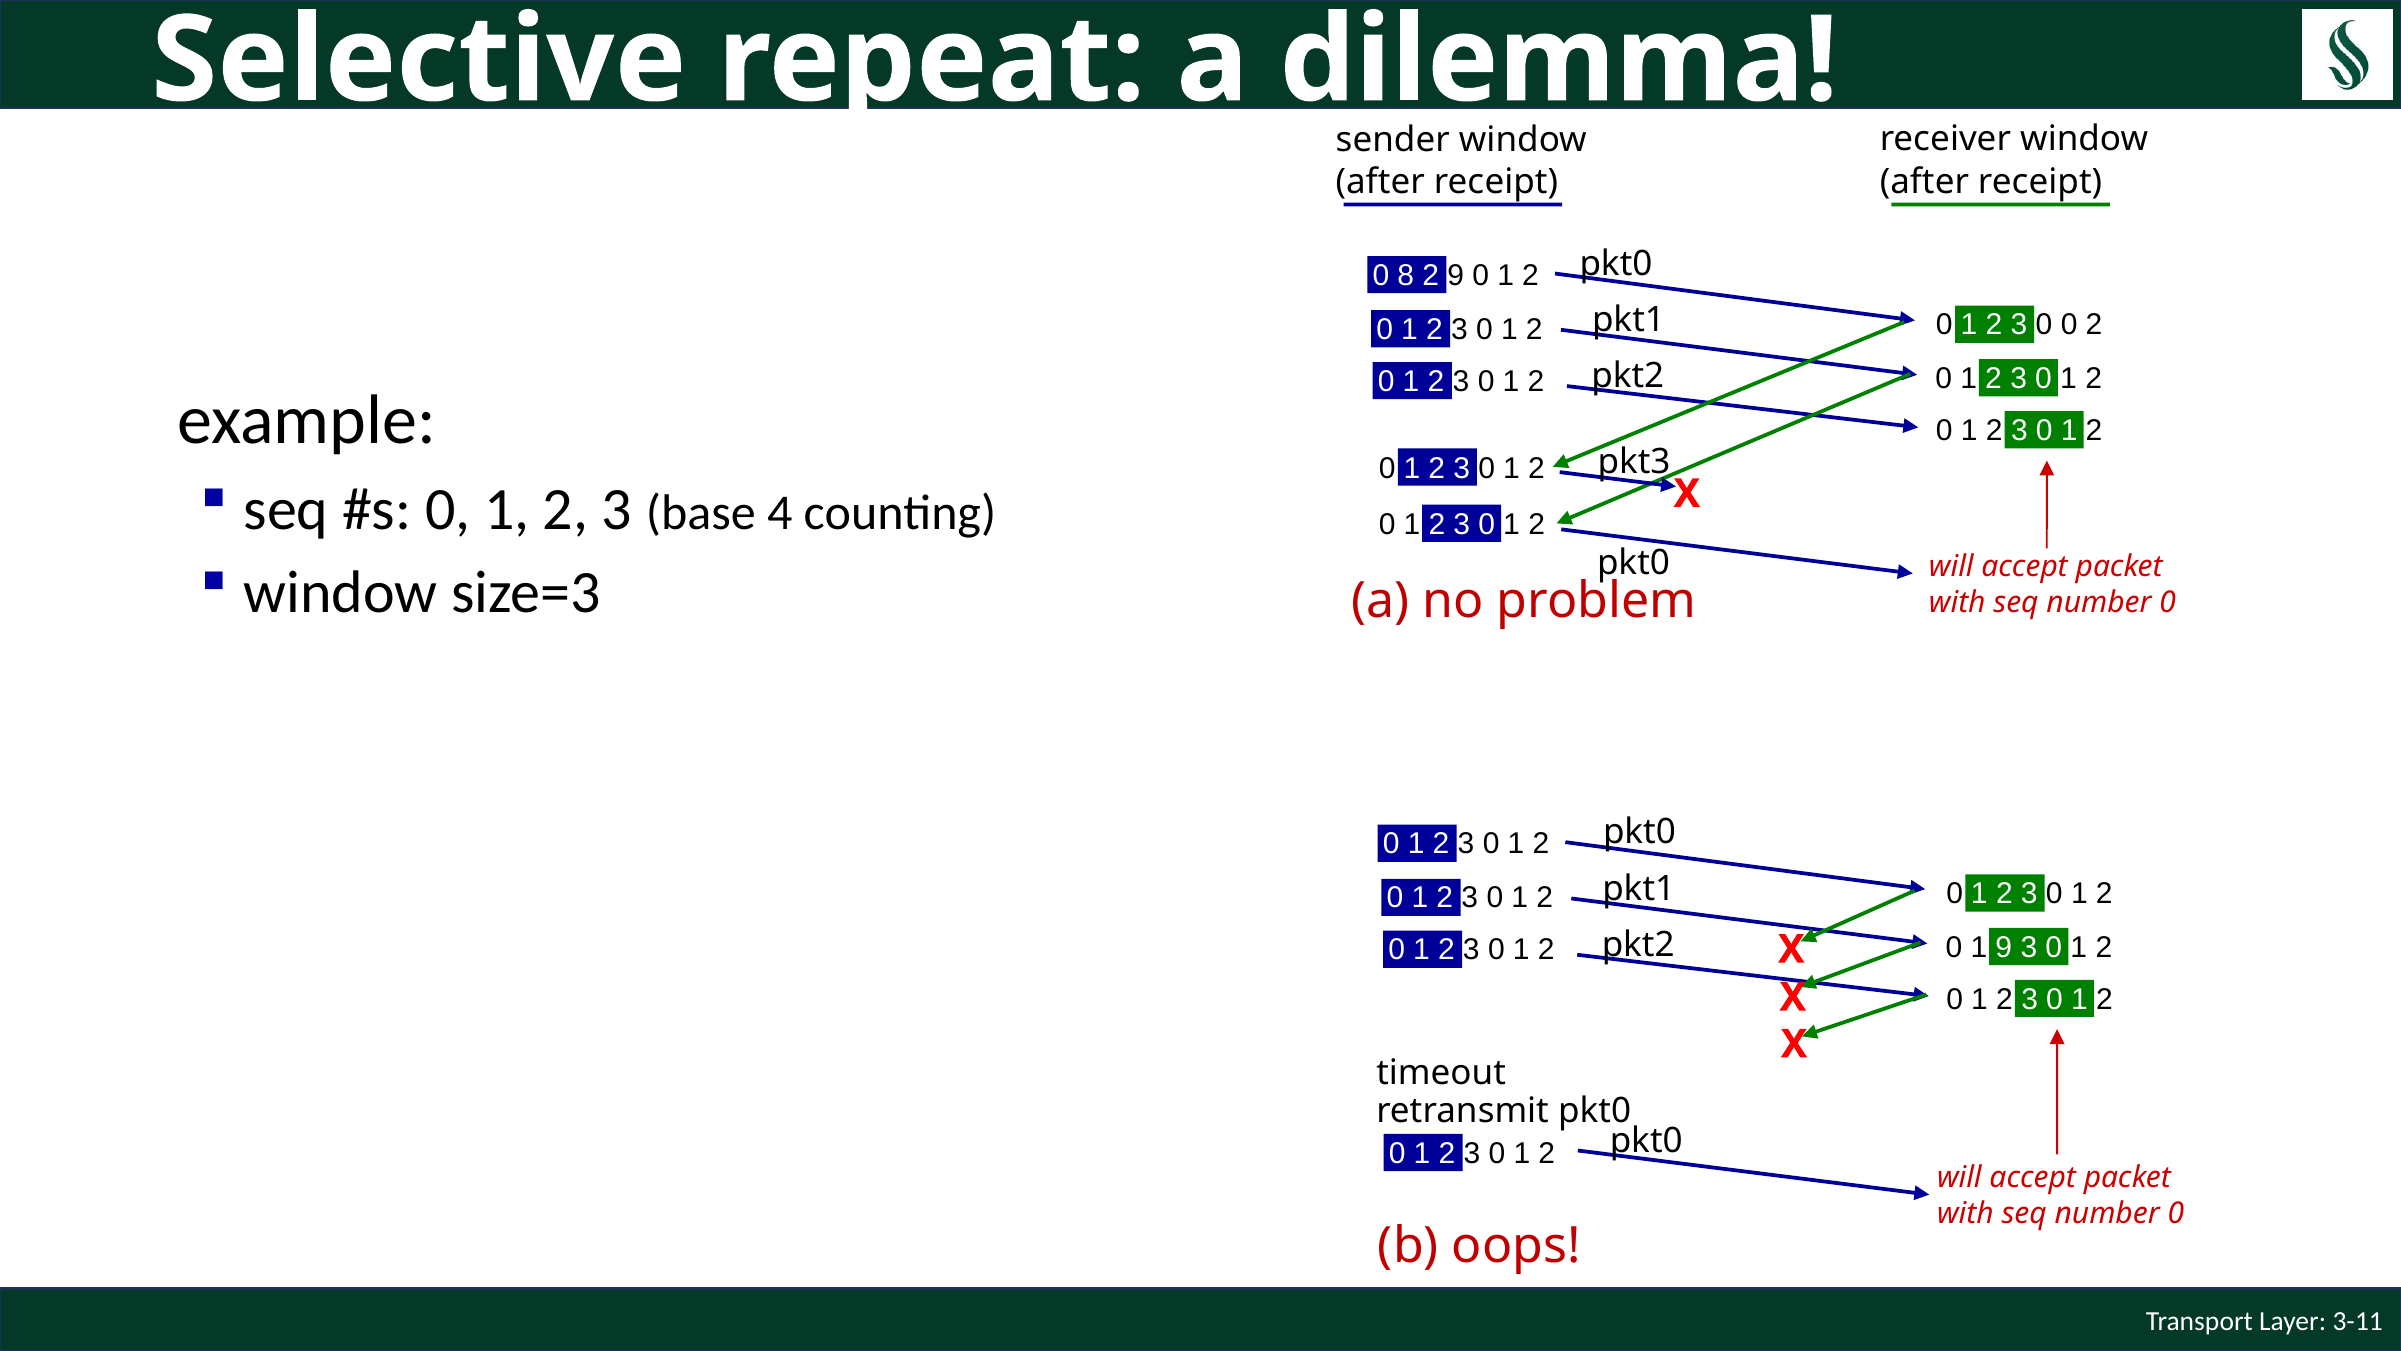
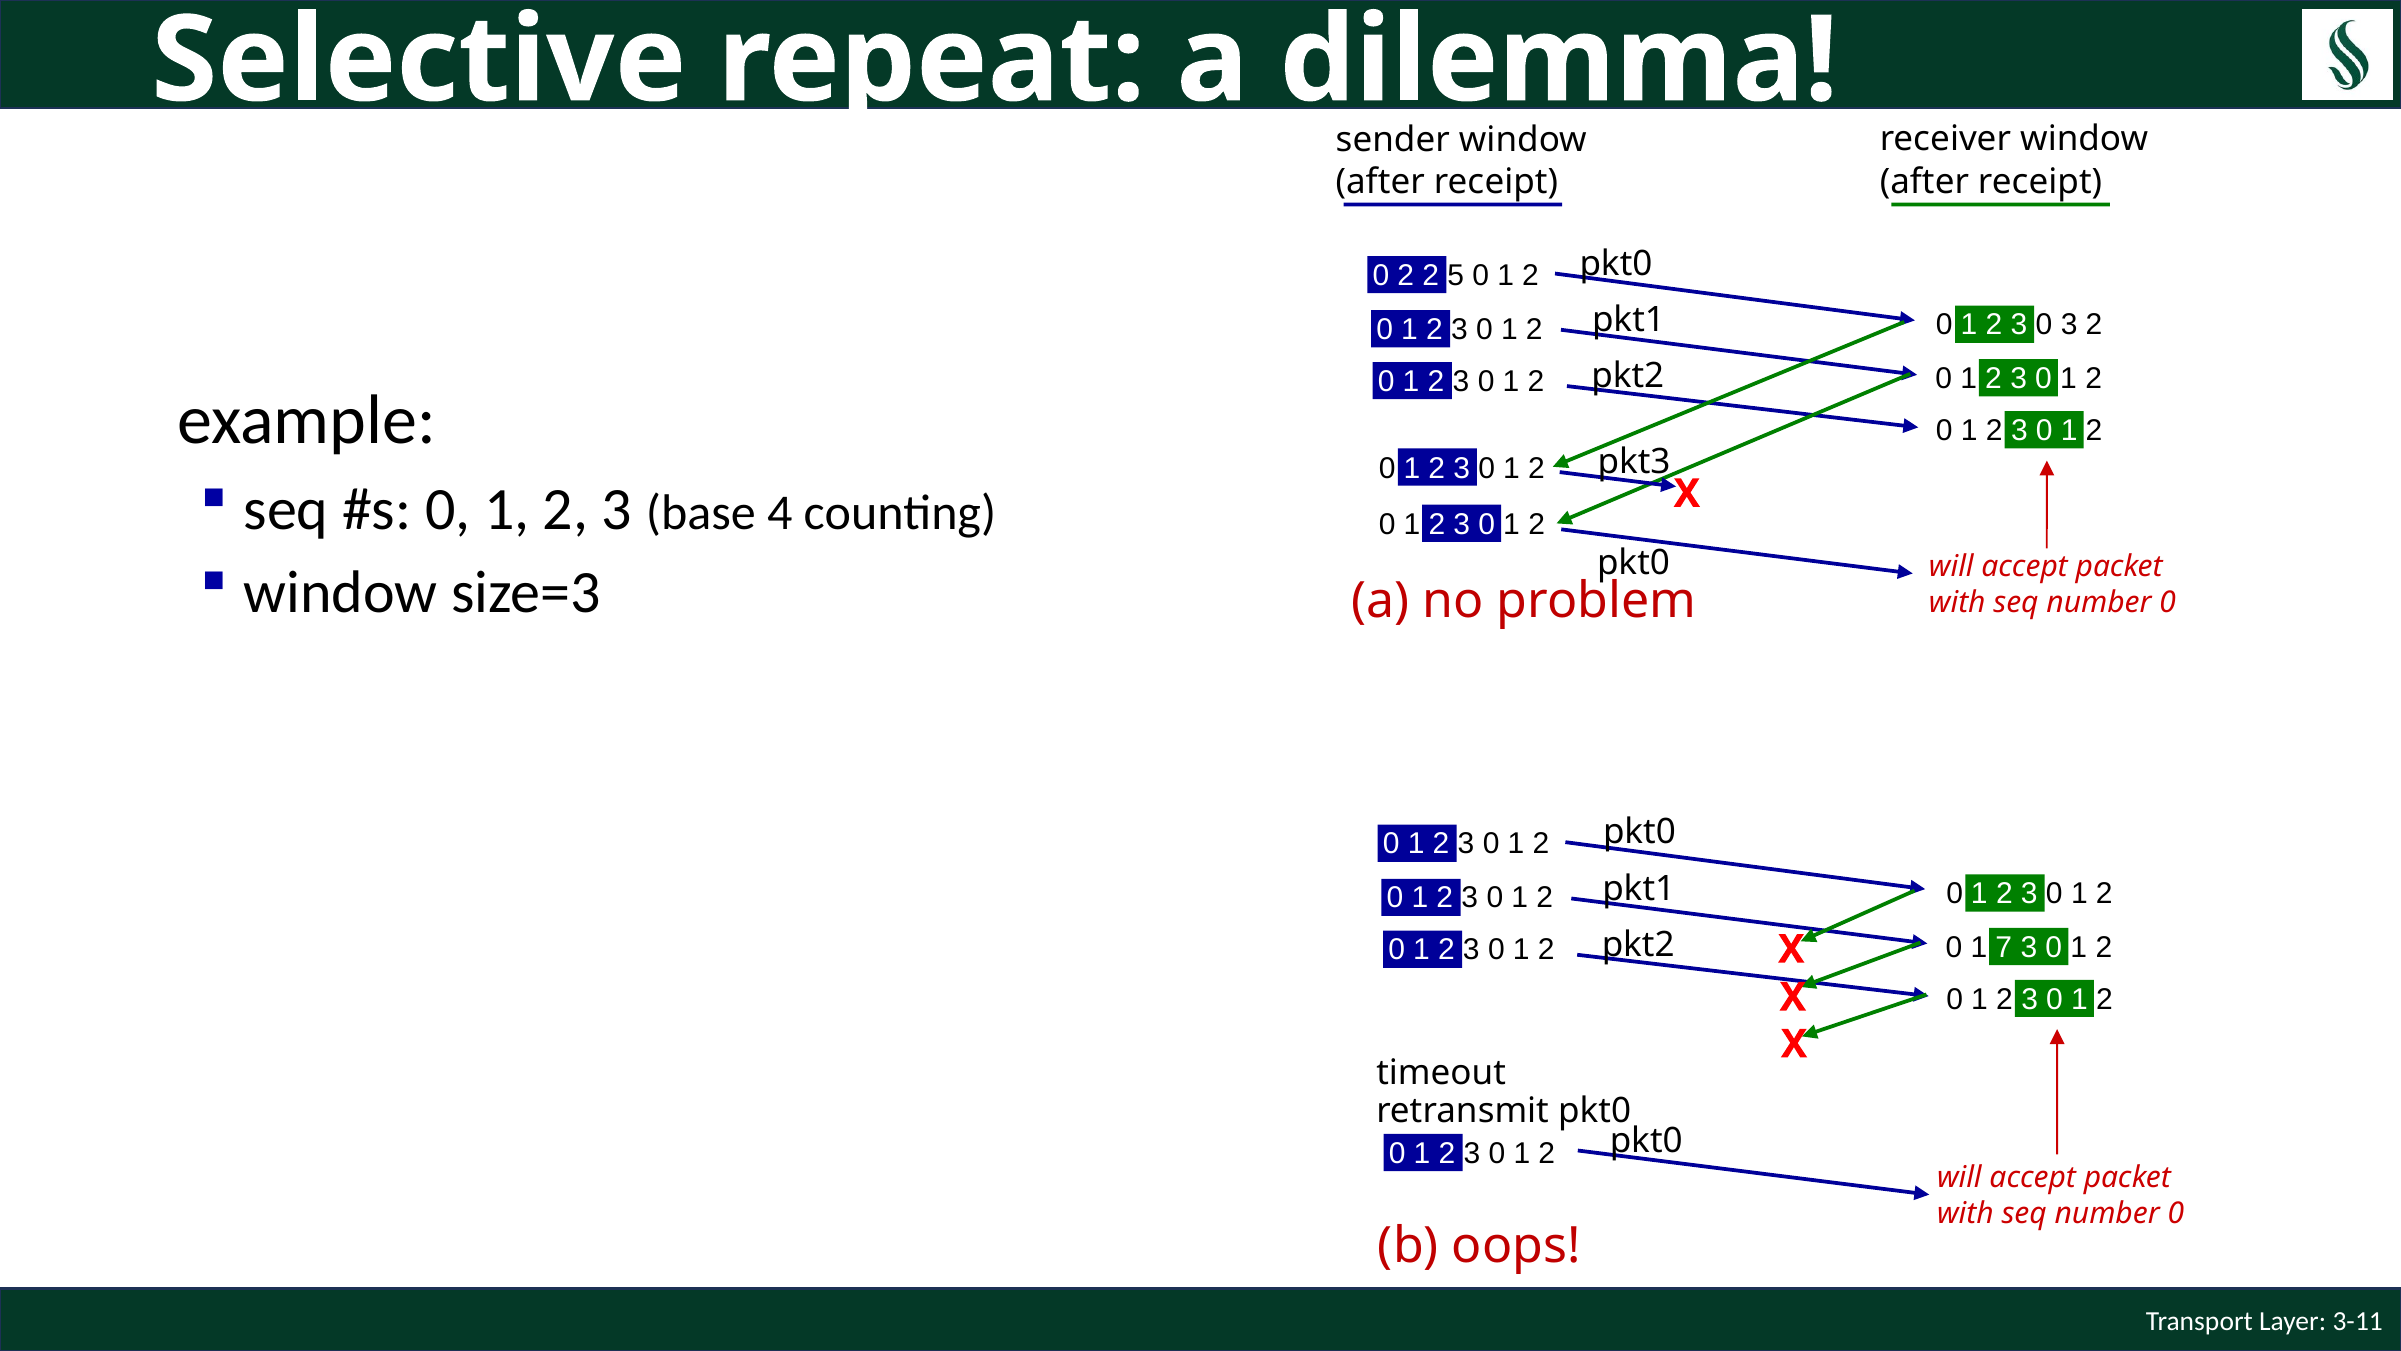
0 8: 8 -> 2
2 9: 9 -> 5
3 0 0: 0 -> 3
1 9: 9 -> 7
